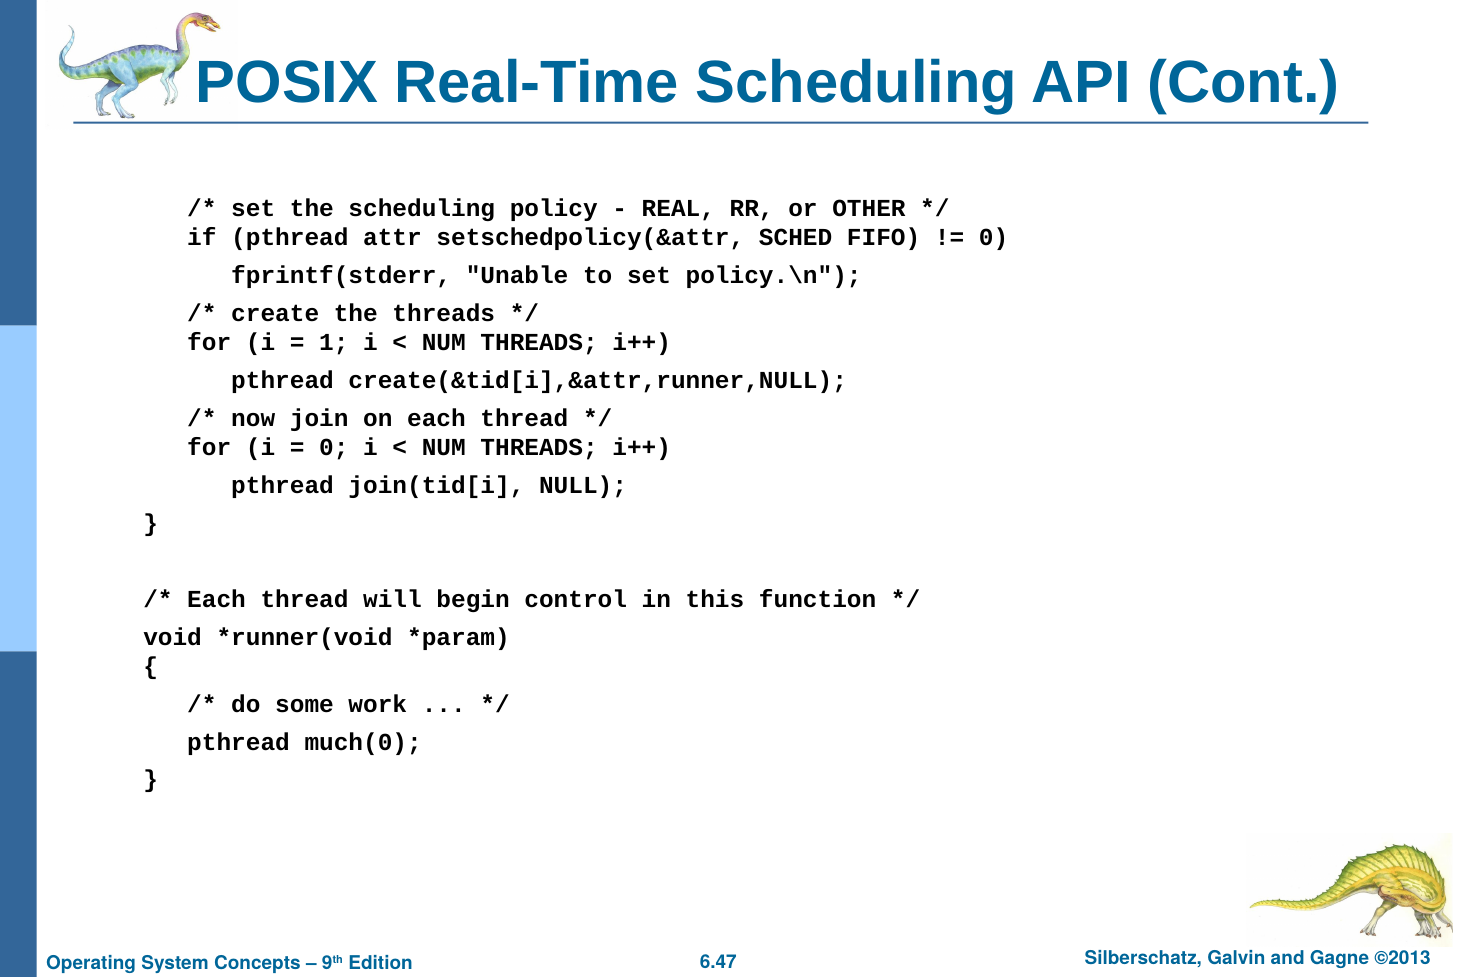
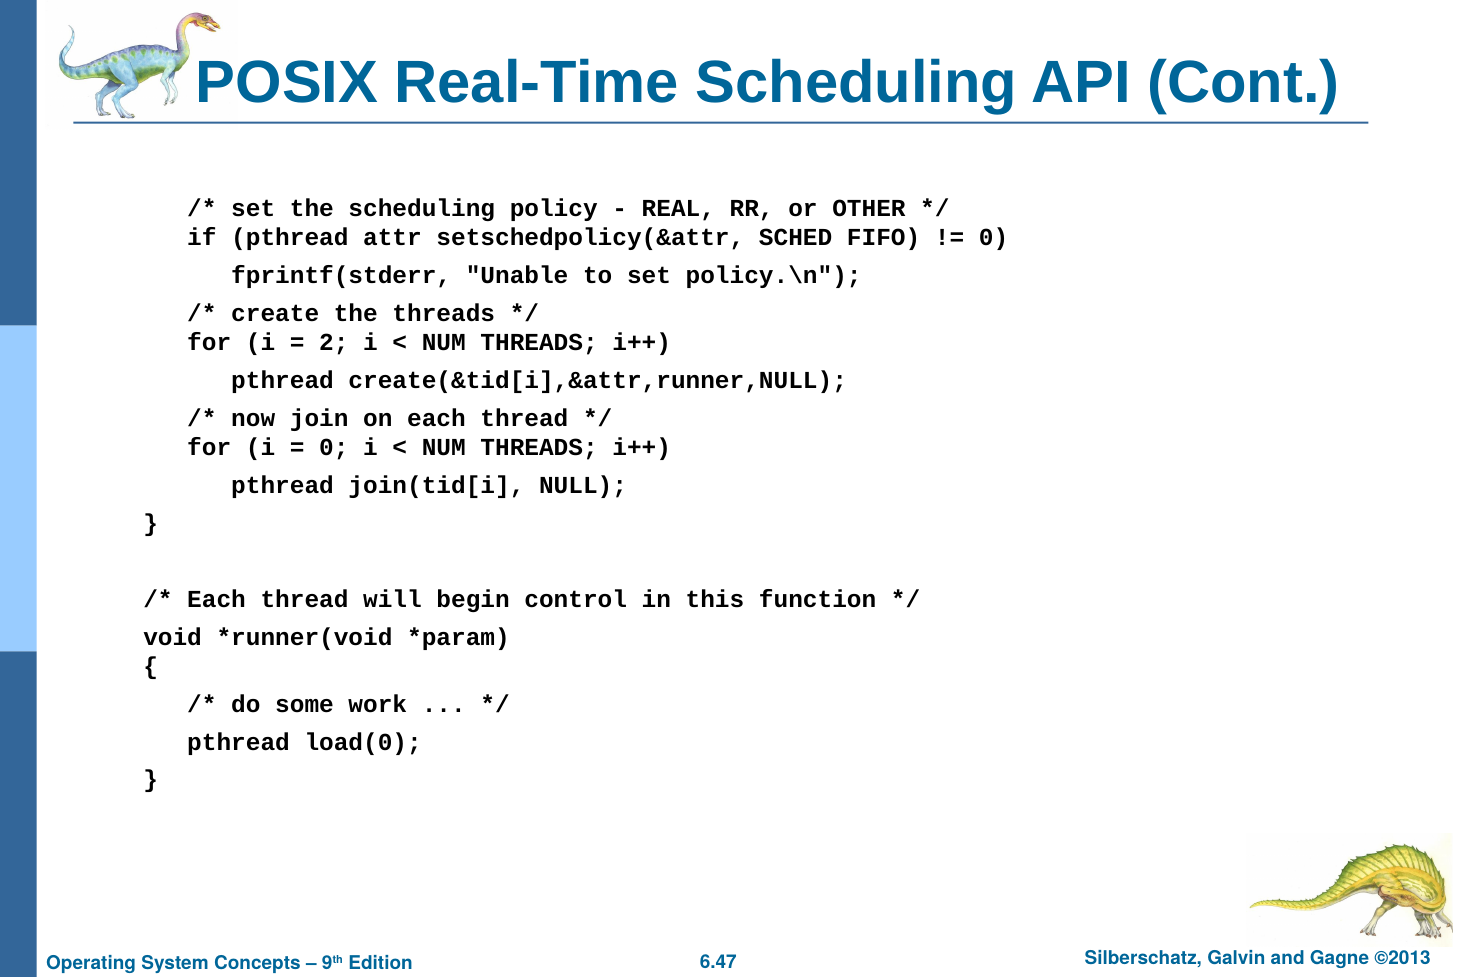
1: 1 -> 2
much(0: much(0 -> load(0
